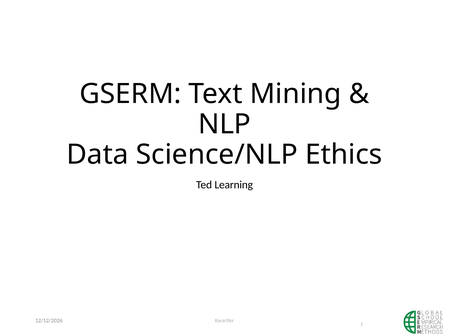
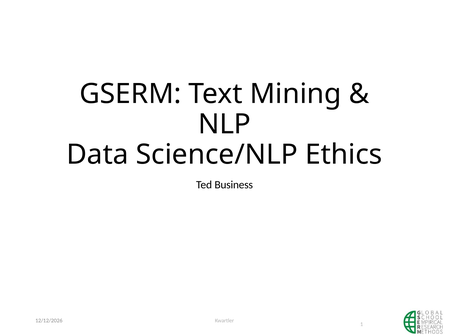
Learning: Learning -> Business
